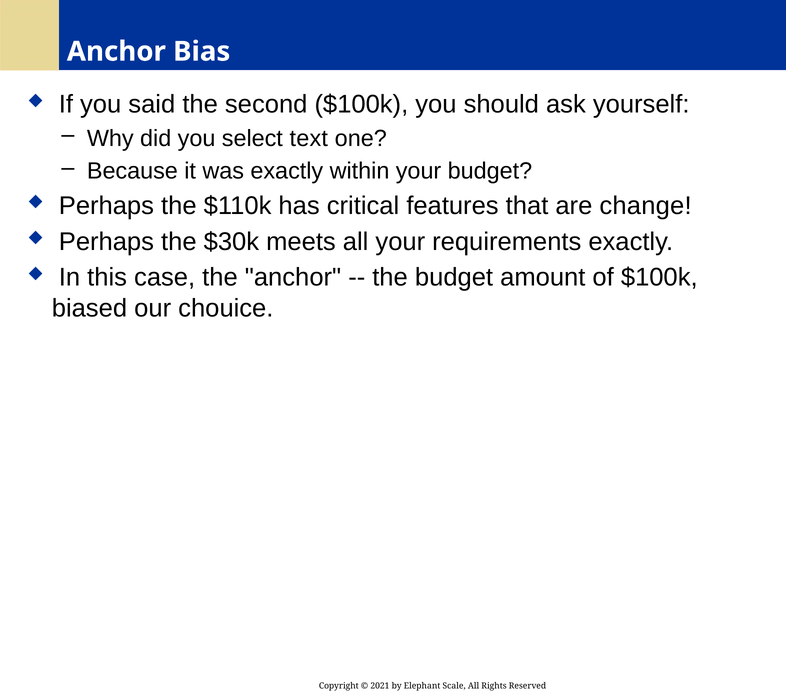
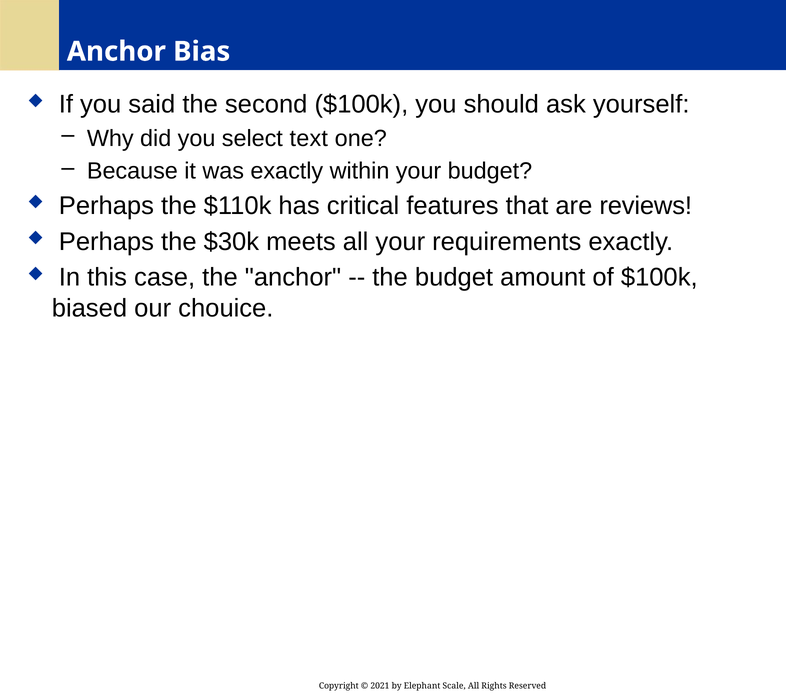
change: change -> reviews
